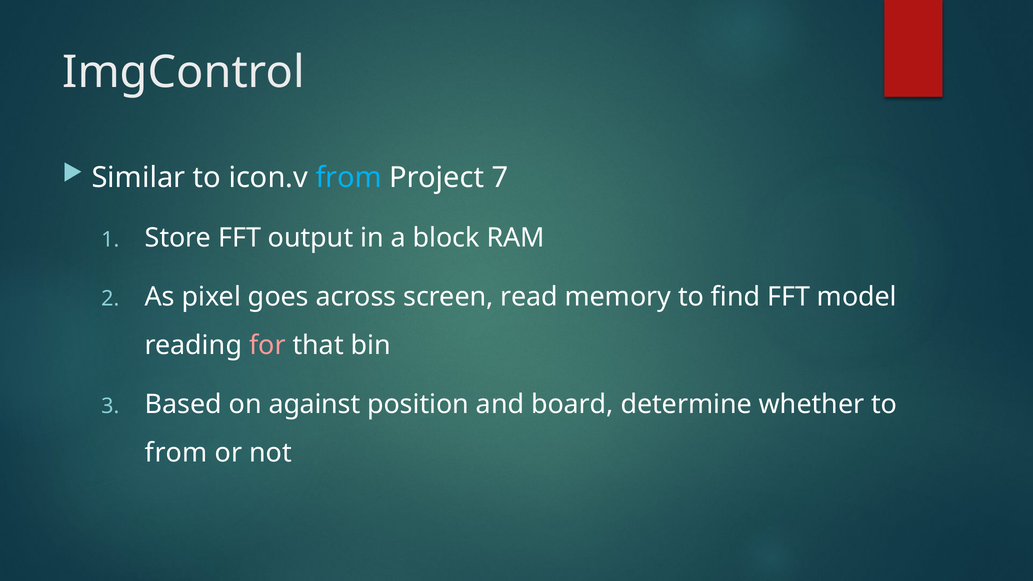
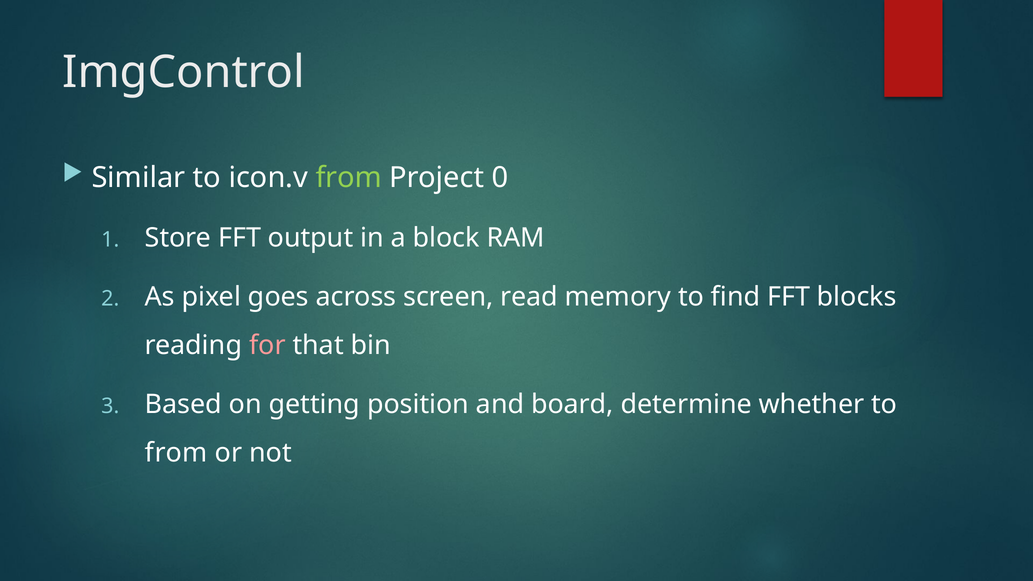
from at (349, 177) colour: light blue -> light green
7: 7 -> 0
model: model -> blocks
against: against -> getting
